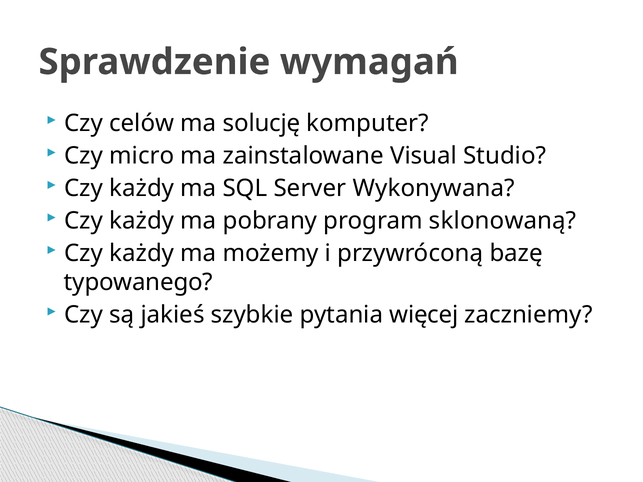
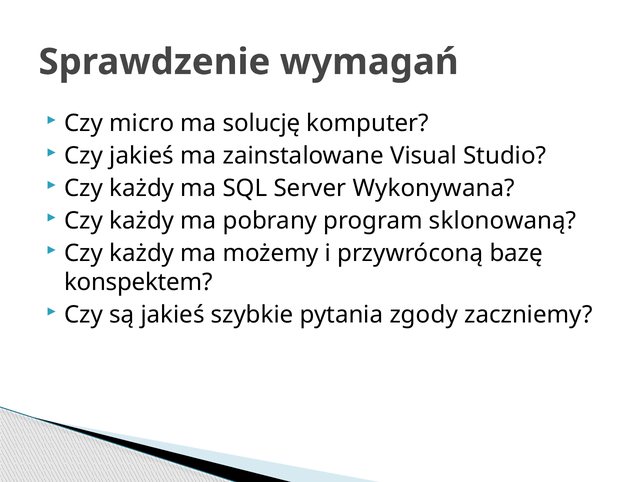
celów: celów -> micro
Czy micro: micro -> jakieś
typowanego: typowanego -> konspektem
więcej: więcej -> zgody
